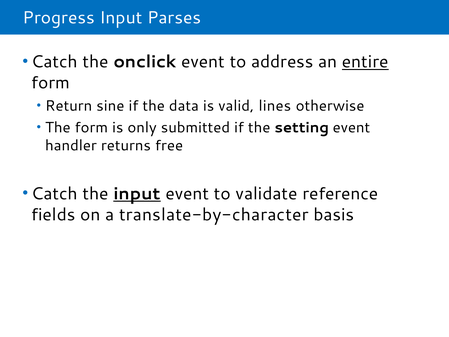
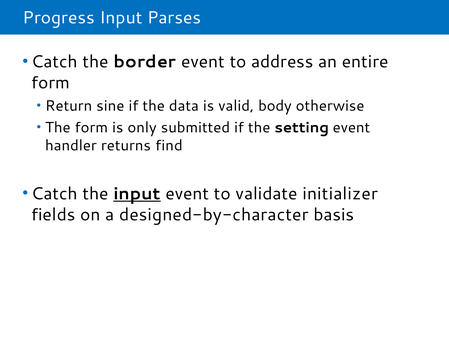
onclick: onclick -> border
entire underline: present -> none
lines: lines -> body
free: free -> find
reference: reference -> initializer
translate-by-character: translate-by-character -> designed-by-character
